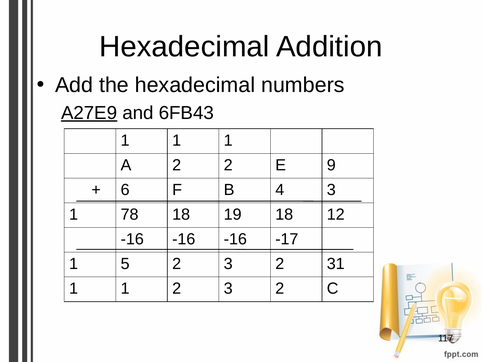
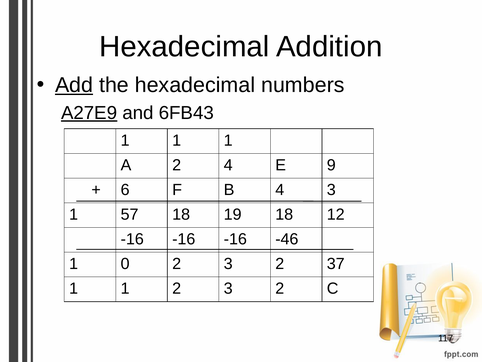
Add underline: none -> present
2 2: 2 -> 4
78: 78 -> 57
-17: -17 -> -46
5: 5 -> 0
31: 31 -> 37
